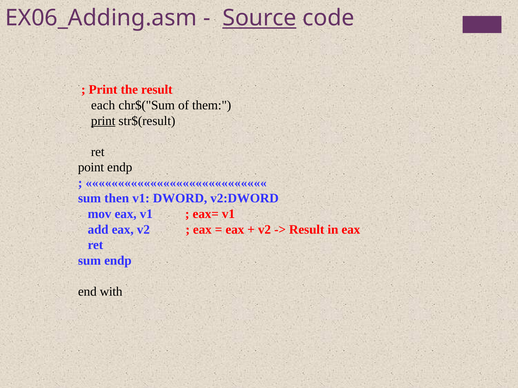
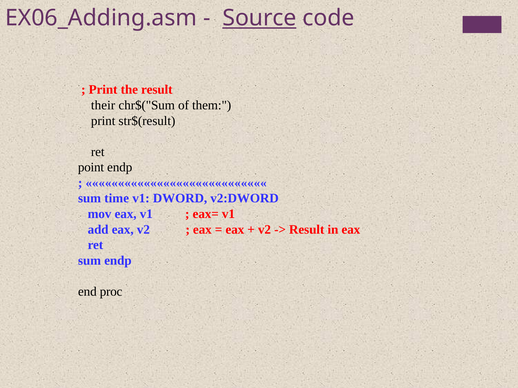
each: each -> their
print at (103, 121) underline: present -> none
then: then -> time
with: with -> proc
